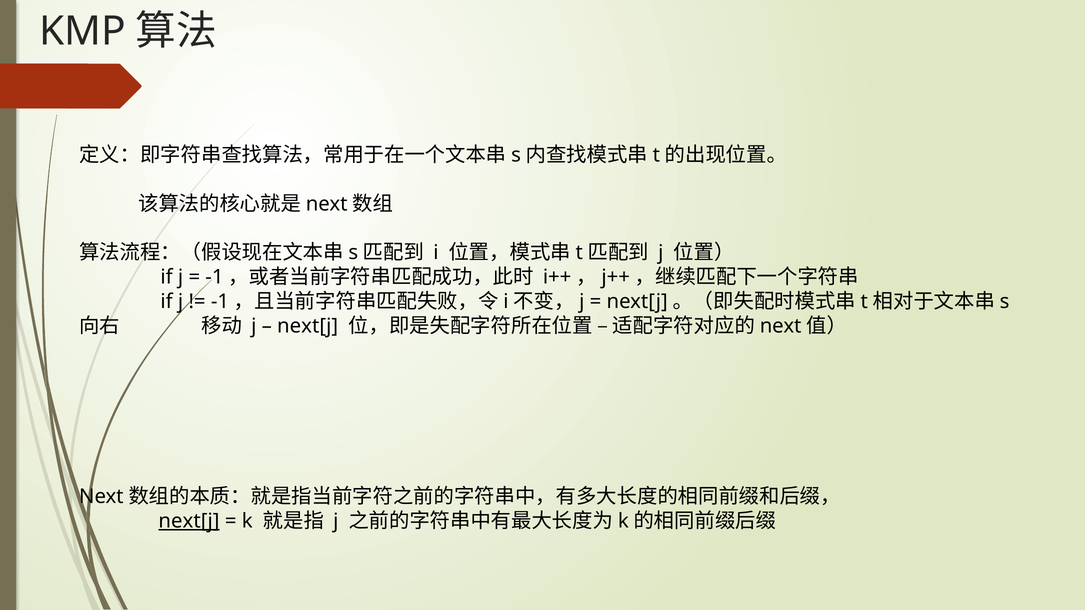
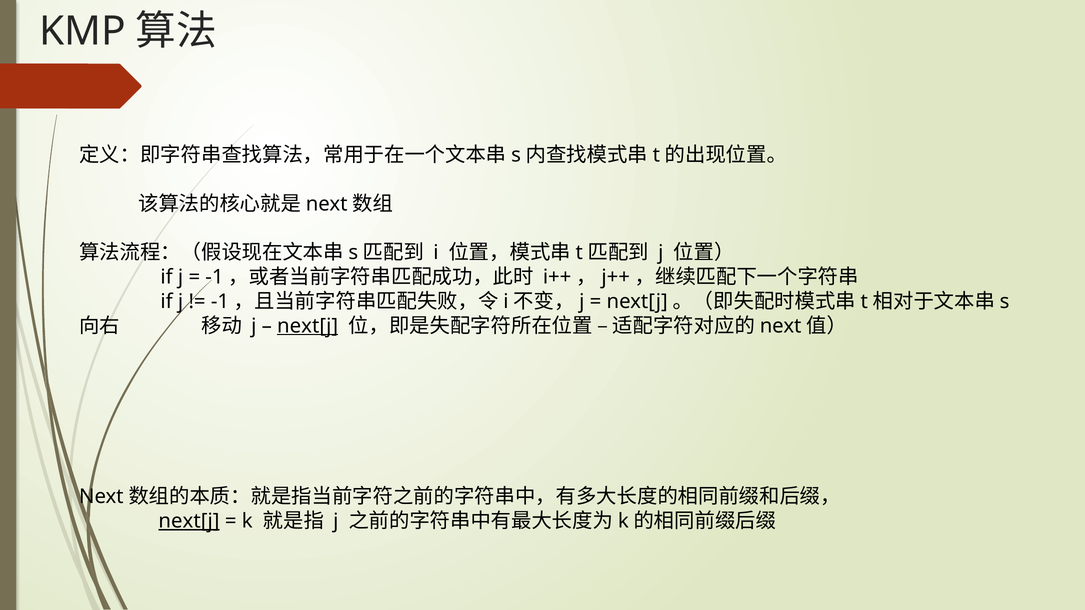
next[j at (308, 326) underline: none -> present
